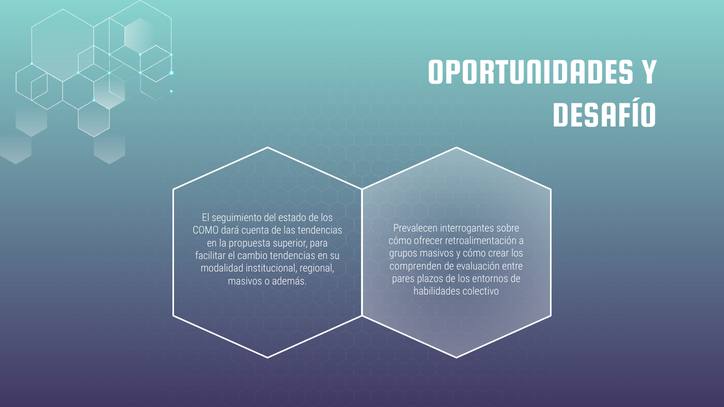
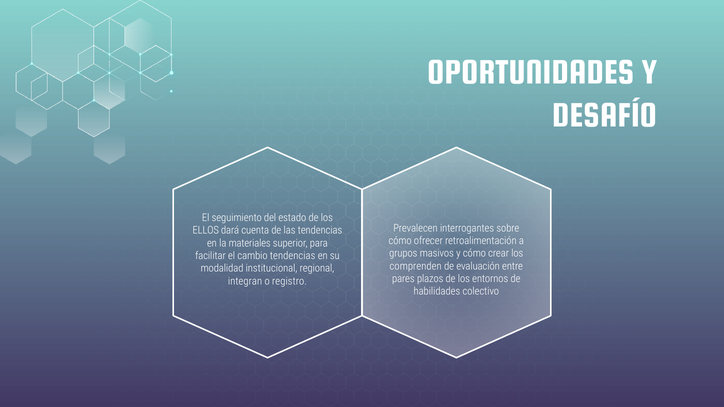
COMO: COMO -> ELLOS
propuesta: propuesta -> materiales
masivos at (245, 281): masivos -> integran
además: además -> registro
